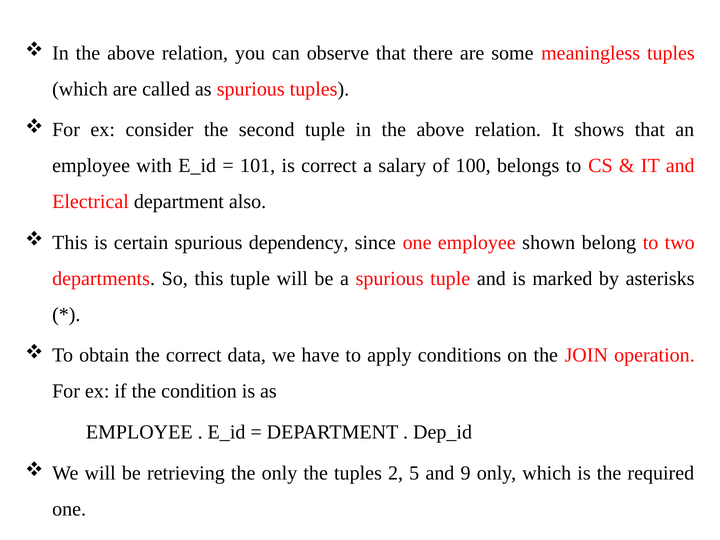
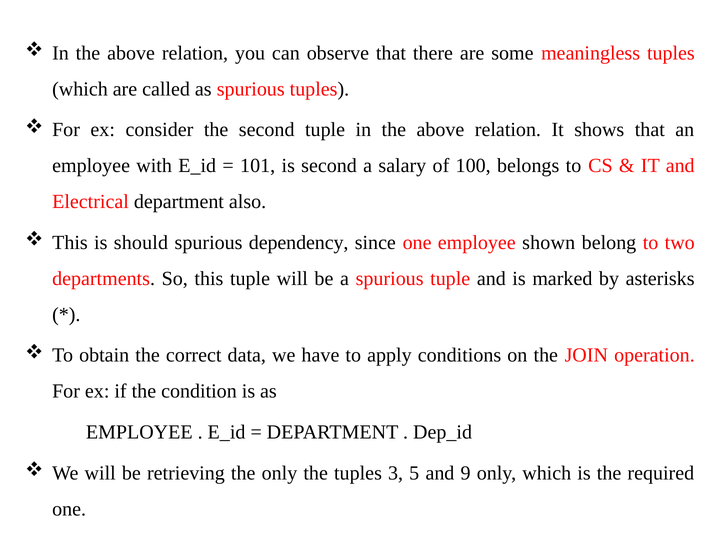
is correct: correct -> second
certain: certain -> should
2: 2 -> 3
